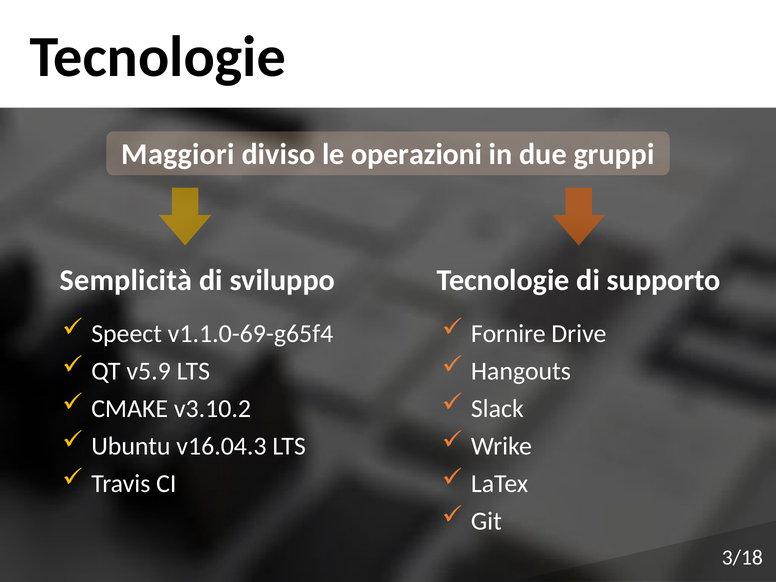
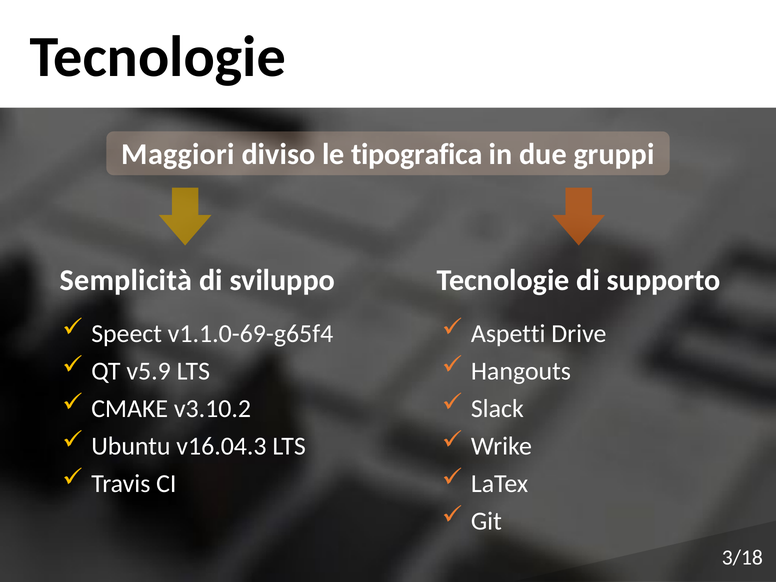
operazioni: operazioni -> tipografica
Fornire: Fornire -> Aspetti
